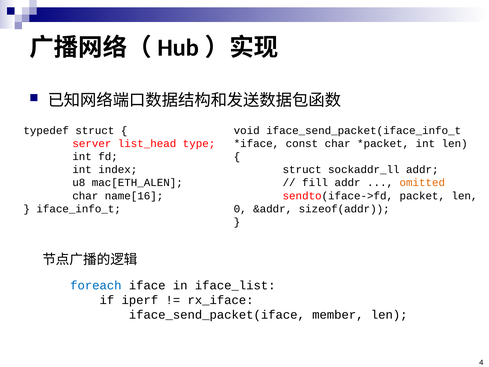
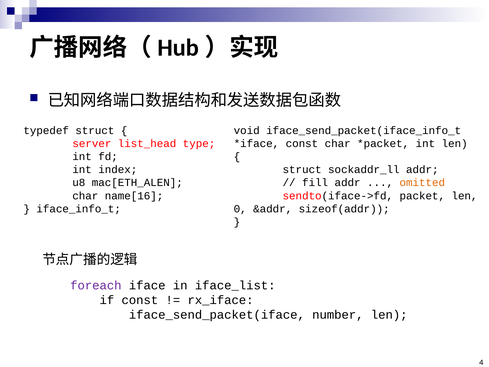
foreach colour: blue -> purple
if iperf: iperf -> const
member: member -> number
